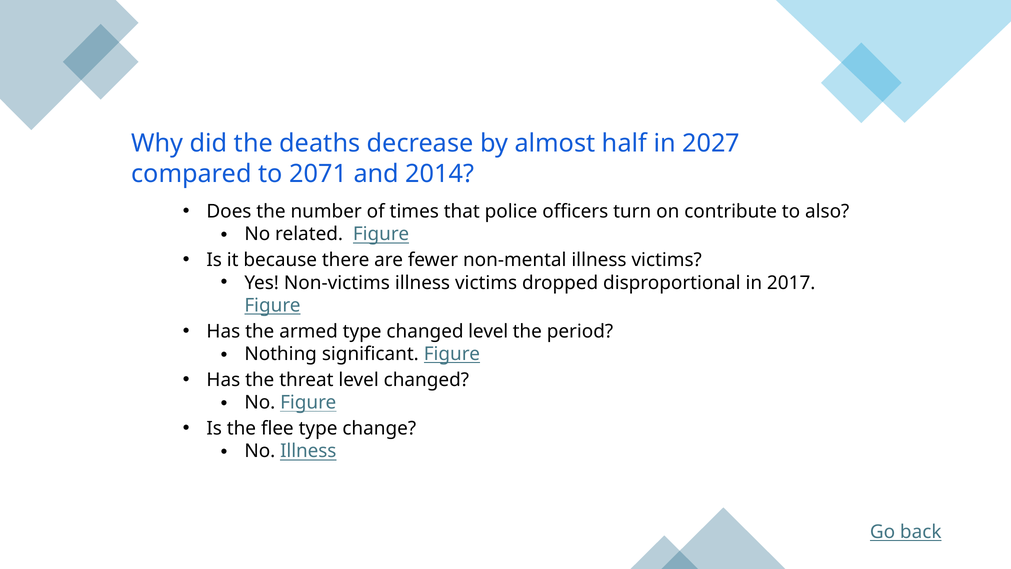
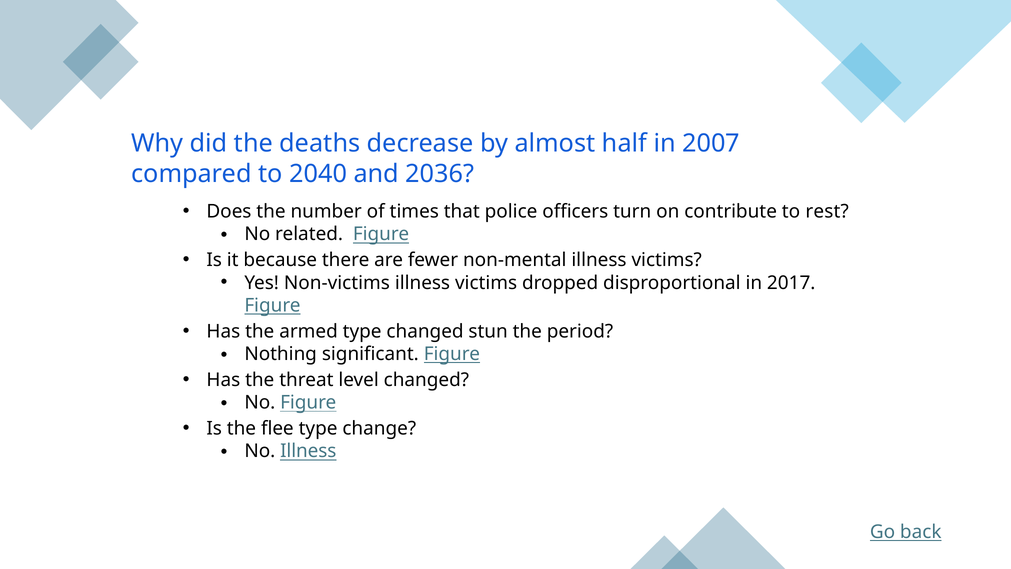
2027: 2027 -> 2007
2071: 2071 -> 2040
2014: 2014 -> 2036
also: also -> rest
changed level: level -> stun
